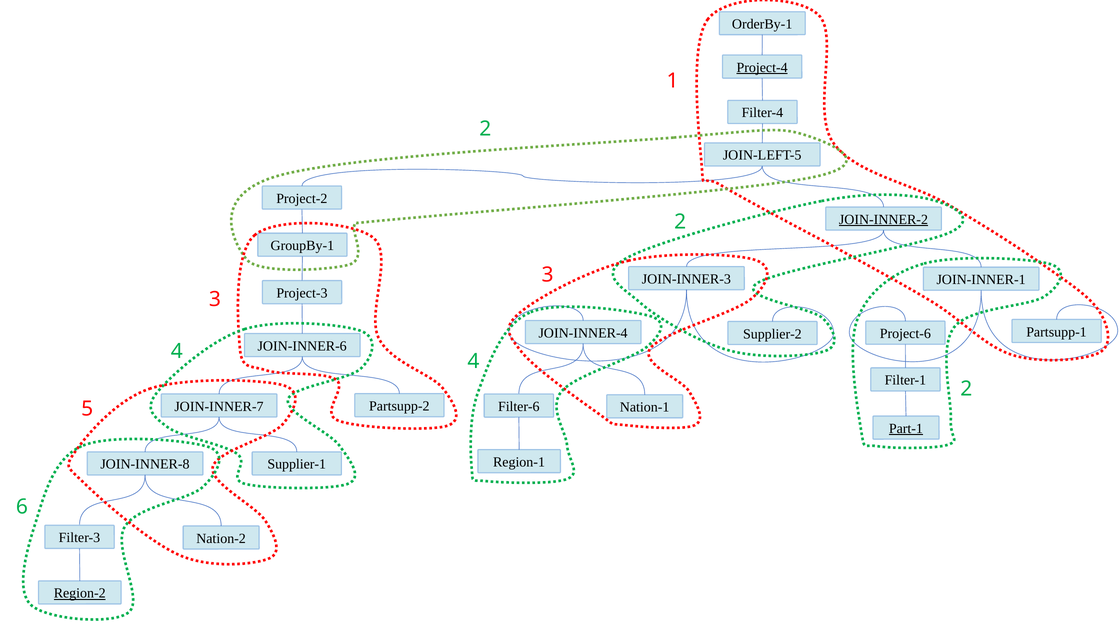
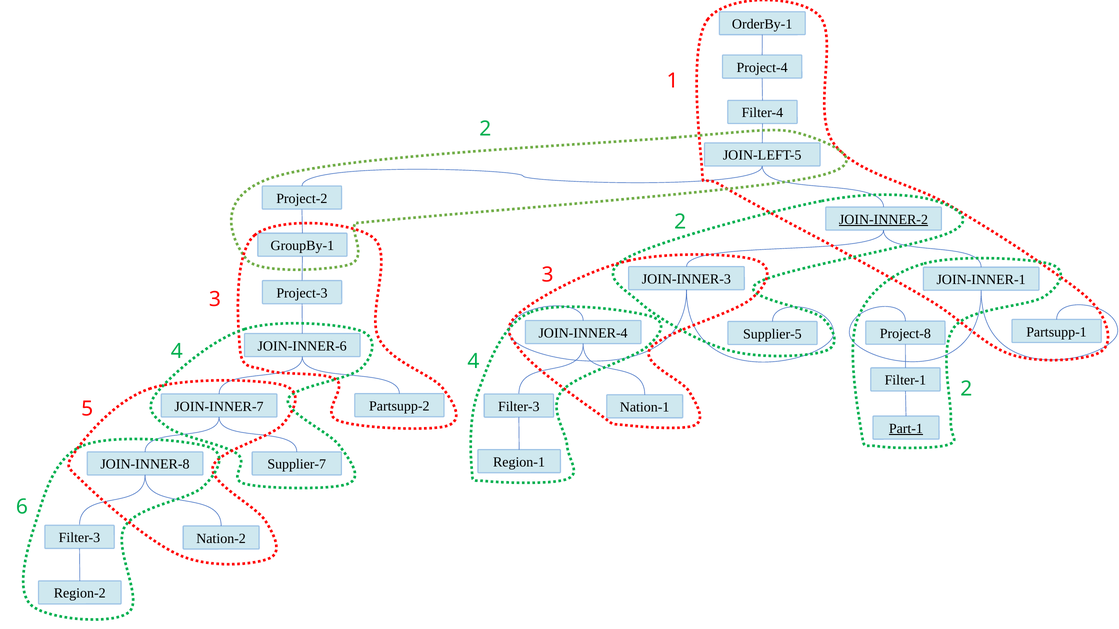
Project-4 underline: present -> none
Project-6: Project-6 -> Project-8
Supplier-2: Supplier-2 -> Supplier-5
Filter-6 at (519, 407): Filter-6 -> Filter-3
Supplier-1: Supplier-1 -> Supplier-7
Region-2 underline: present -> none
